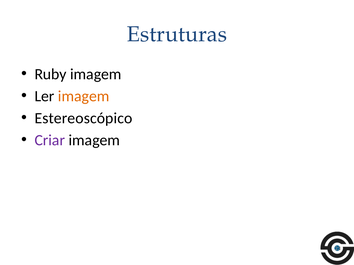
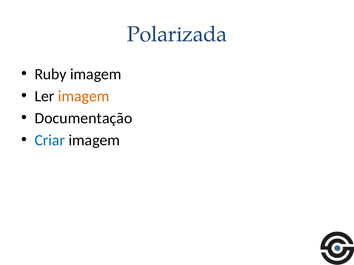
Estruturas: Estruturas -> Polarizada
Estereoscópico: Estereoscópico -> Documentação
Criar colour: purple -> blue
